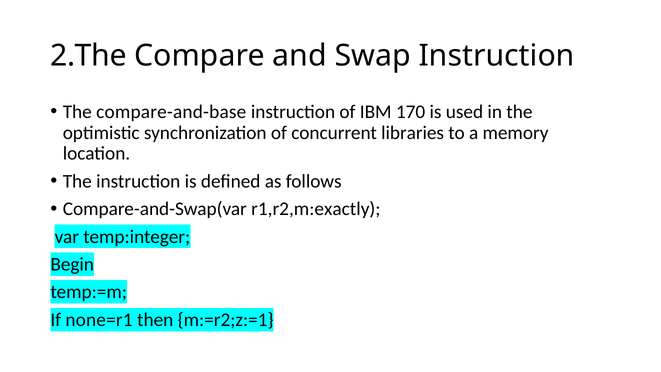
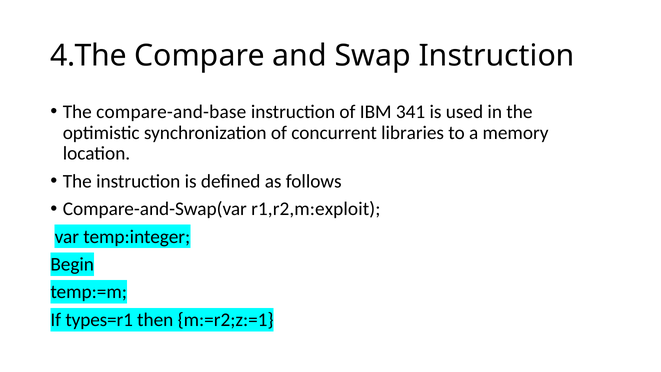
2.The: 2.The -> 4.The
170: 170 -> 341
r1,r2,m:exactly: r1,r2,m:exactly -> r1,r2,m:exploit
none=r1: none=r1 -> types=r1
